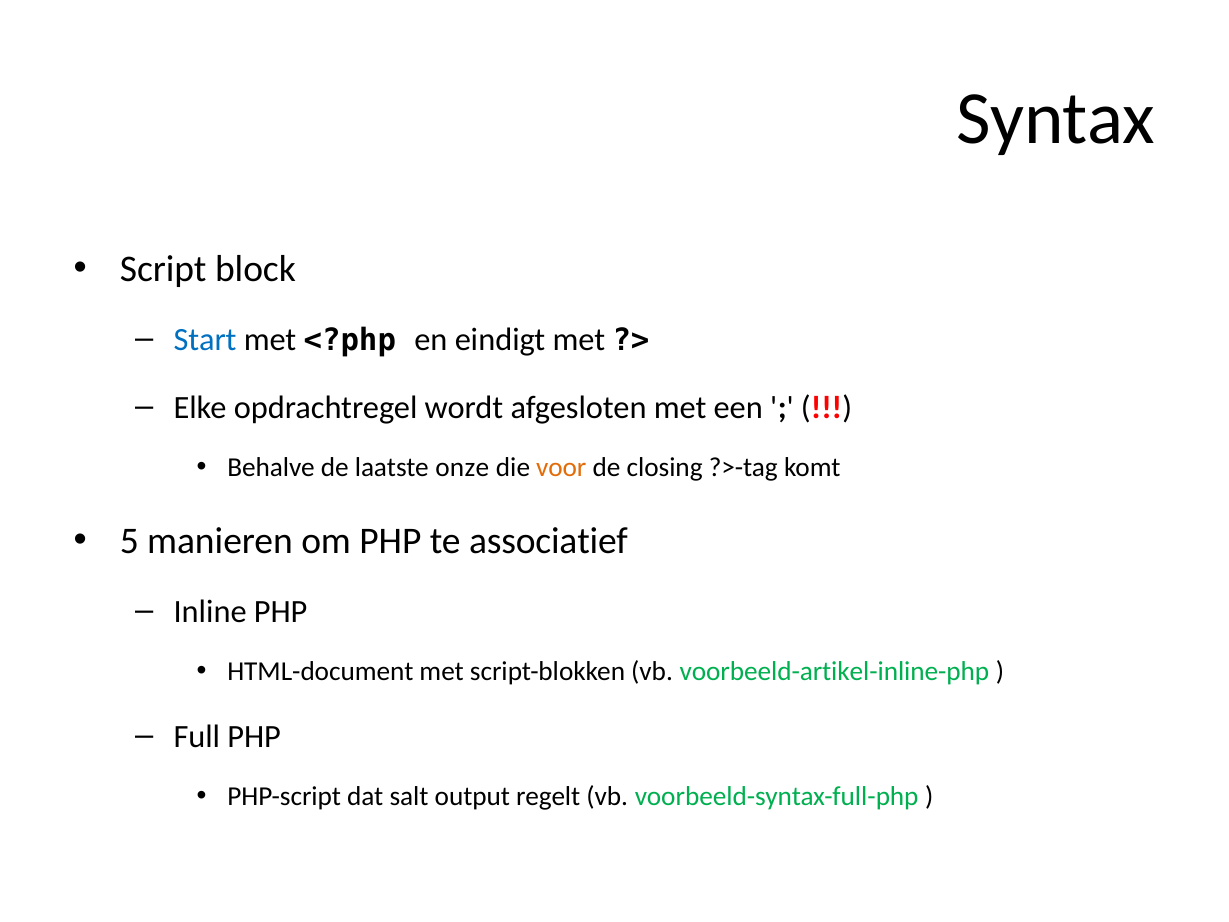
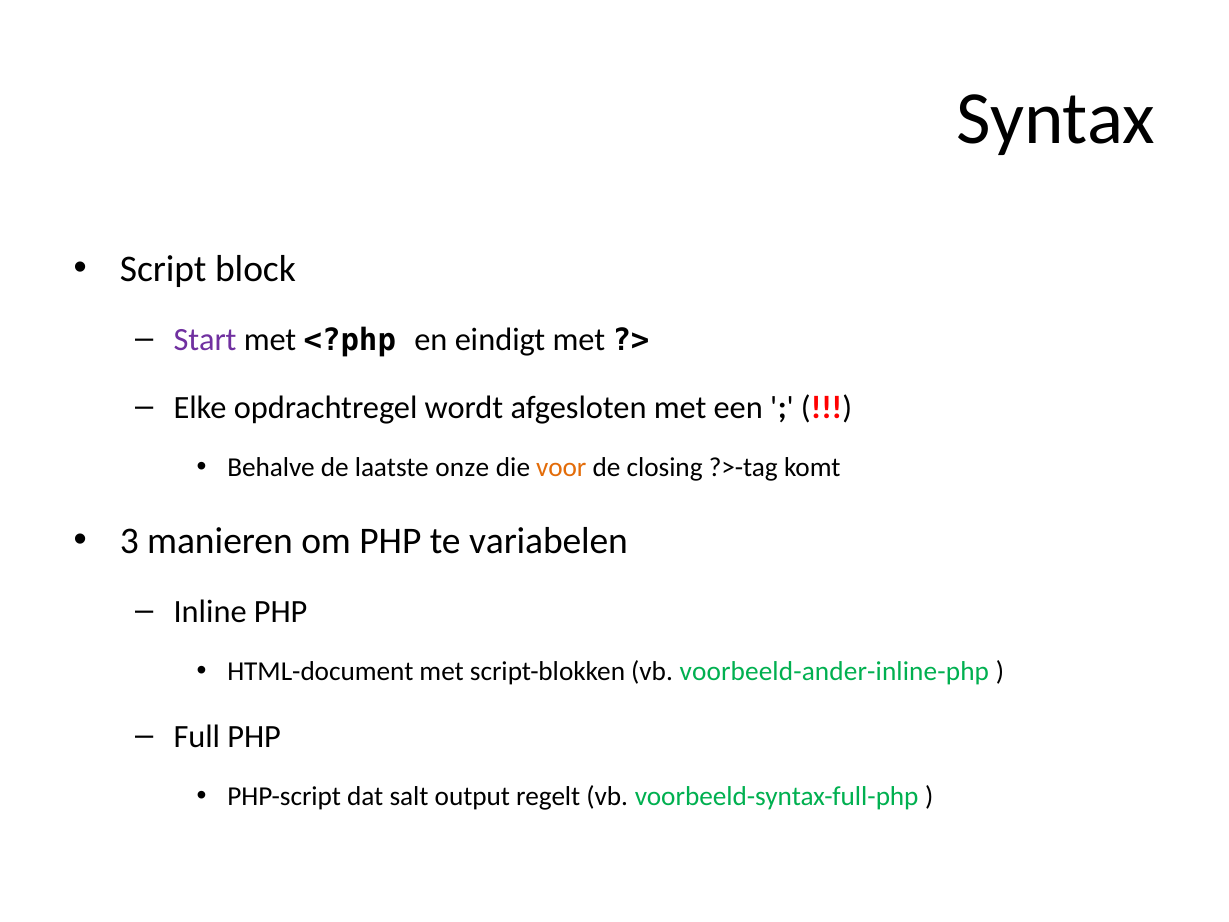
Start colour: blue -> purple
5: 5 -> 3
associatief: associatief -> variabelen
voorbeeld-artikel-inline-php: voorbeeld-artikel-inline-php -> voorbeeld-ander-inline-php
